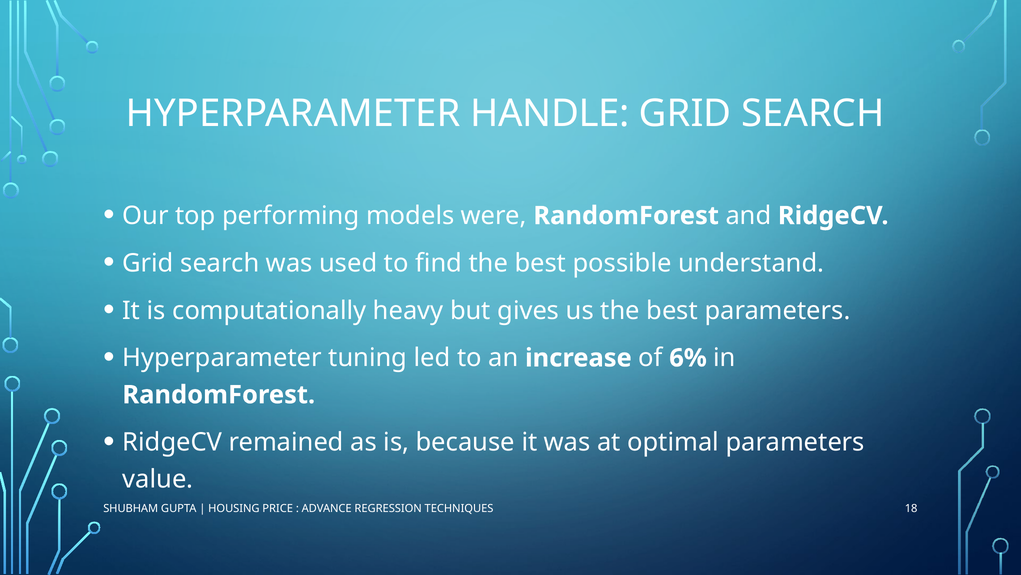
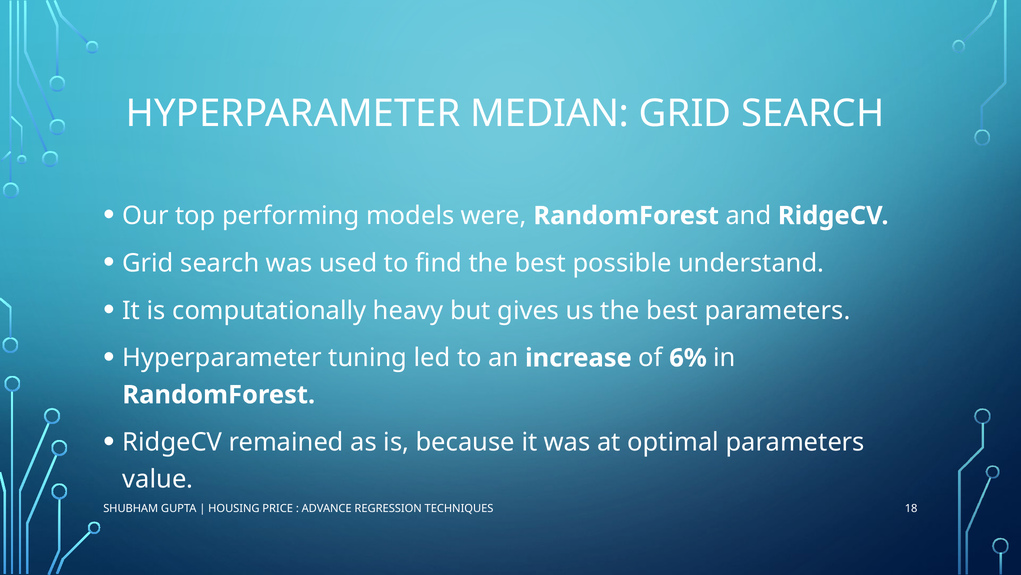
HANDLE: HANDLE -> MEDIAN
